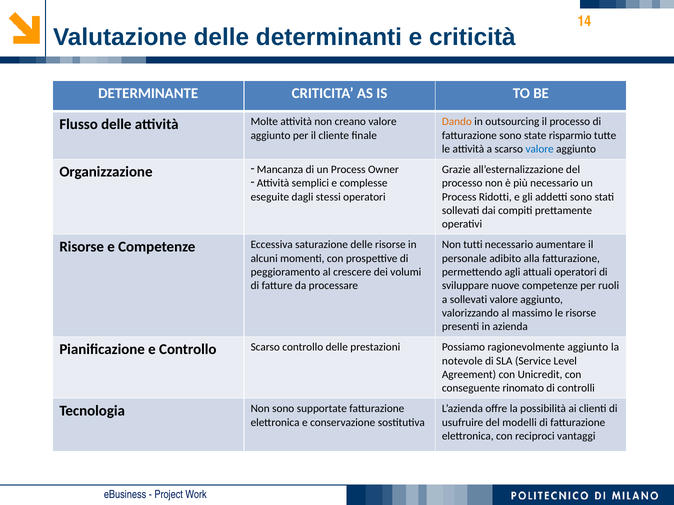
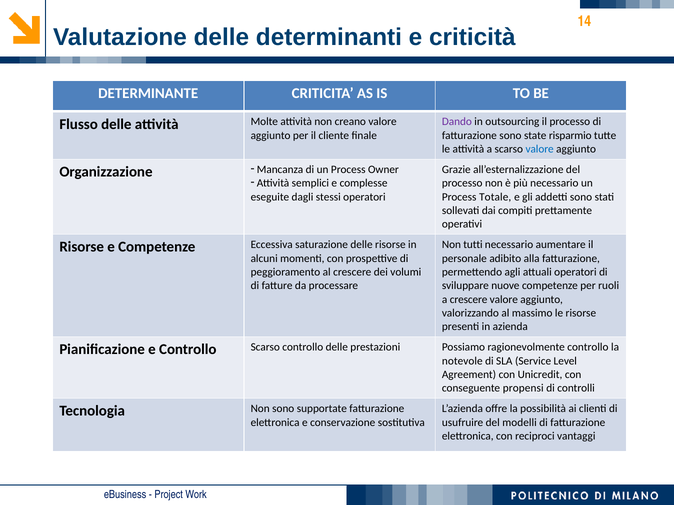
Dando colour: orange -> purple
Ridotti: Ridotti -> Totale
a sollevati: sollevati -> crescere
ragionevolmente aggiunto: aggiunto -> controllo
rinomato: rinomato -> propensi
